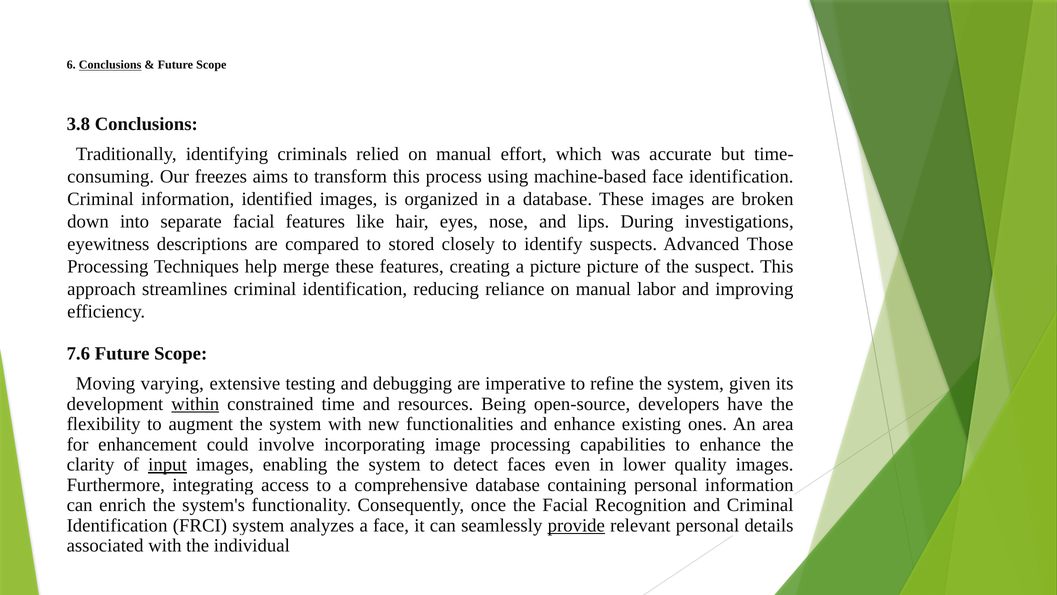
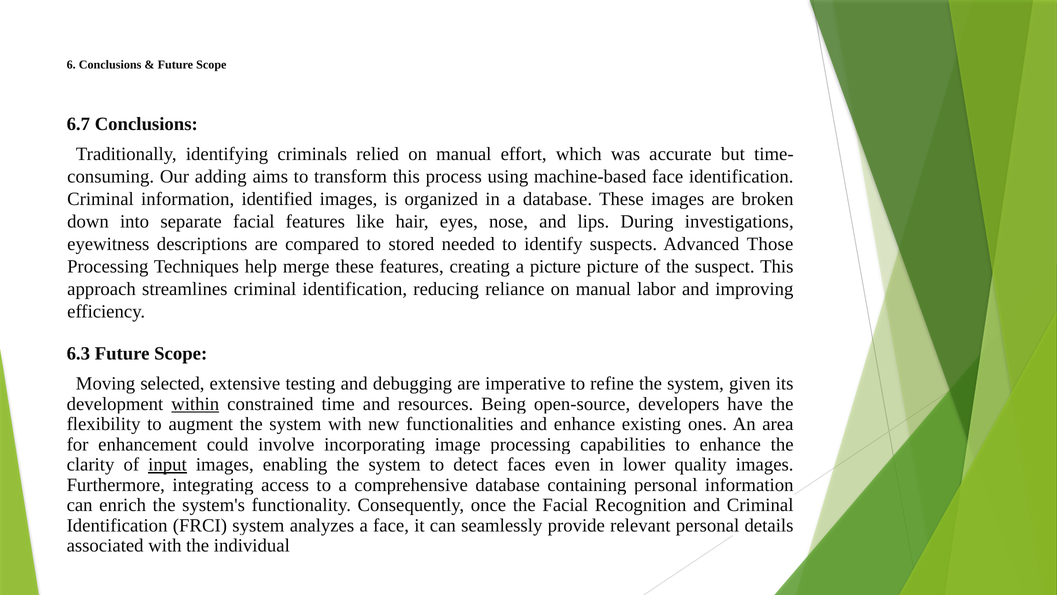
Conclusions at (110, 65) underline: present -> none
3.8: 3.8 -> 6.7
freezes: freezes -> adding
closely: closely -> needed
7.6: 7.6 -> 6.3
varying: varying -> selected
provide underline: present -> none
